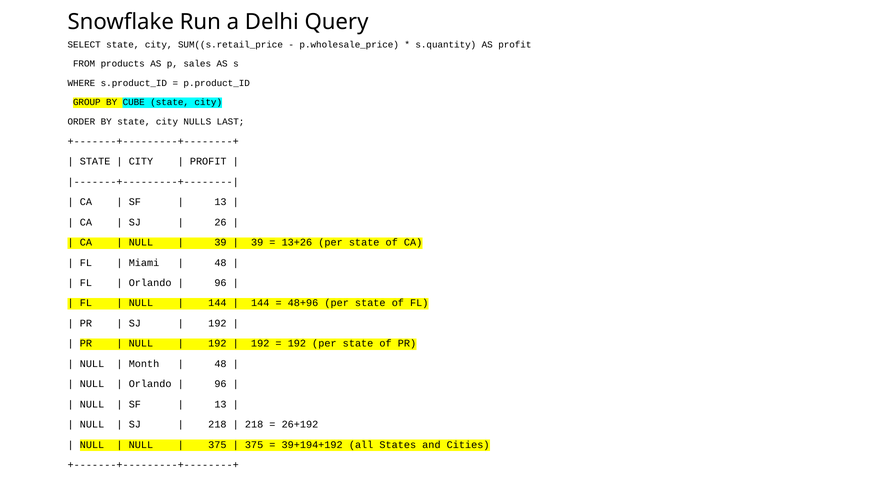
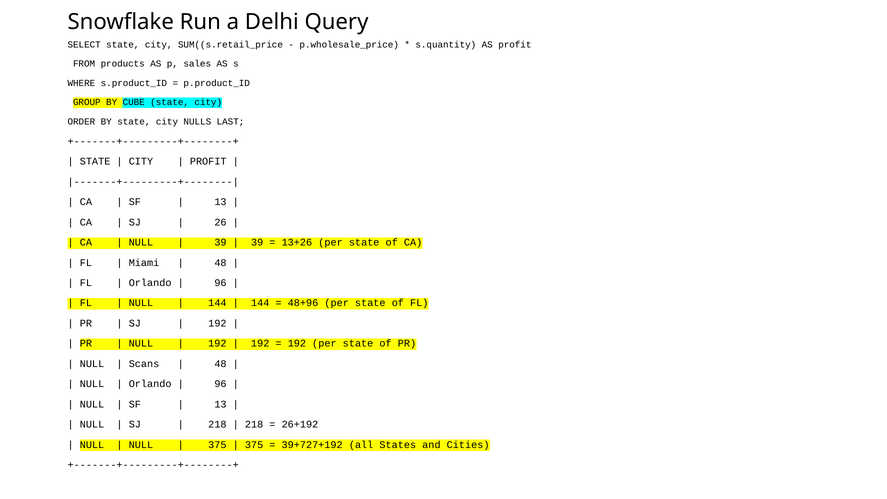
Month: Month -> Scans
39+194+192: 39+194+192 -> 39+727+192
